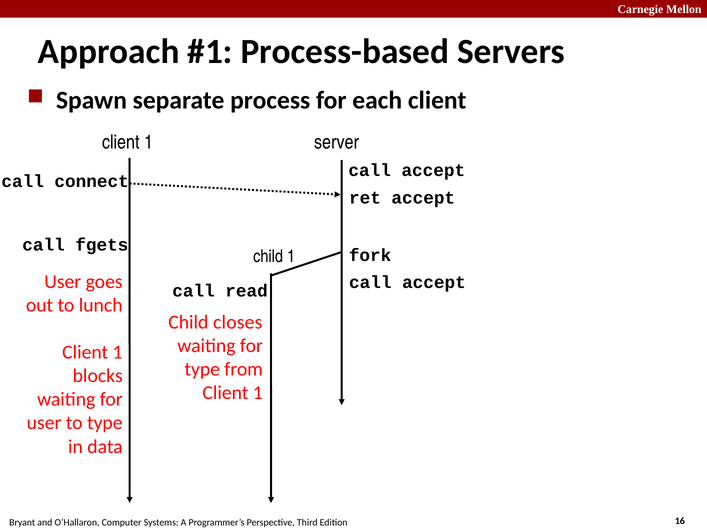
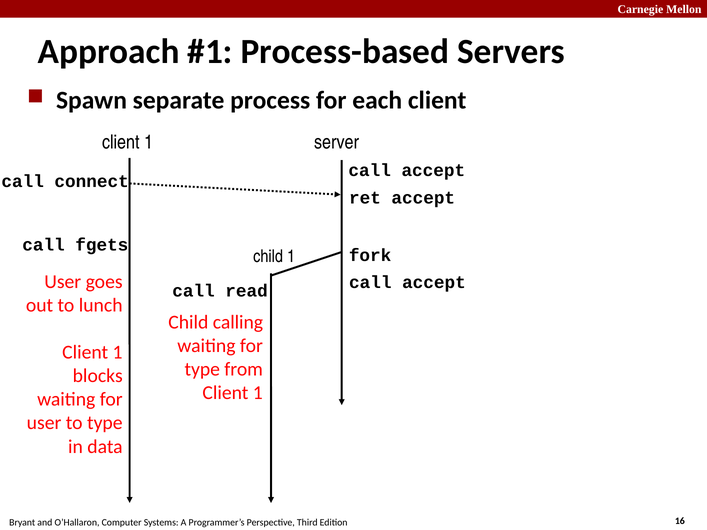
closes: closes -> calling
